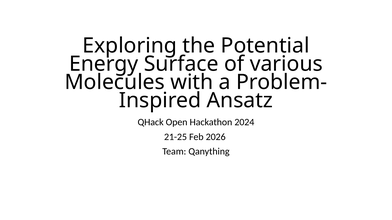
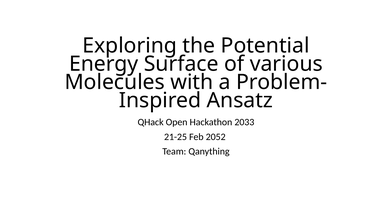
2024: 2024 -> 2033
2026: 2026 -> 2052
